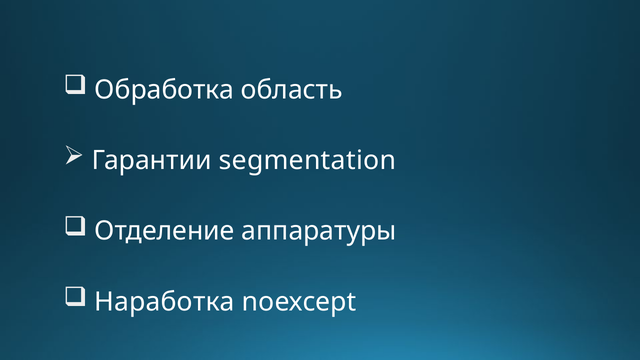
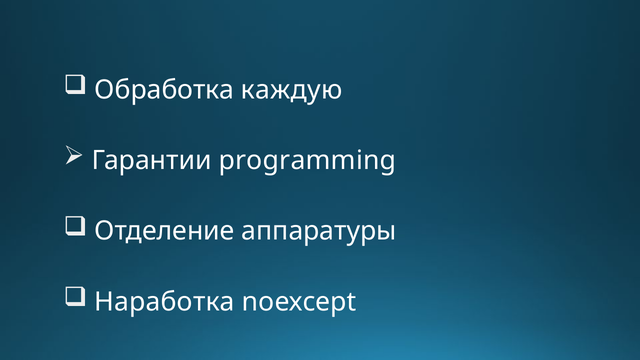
область: область -> каждую
segmentation: segmentation -> programming
